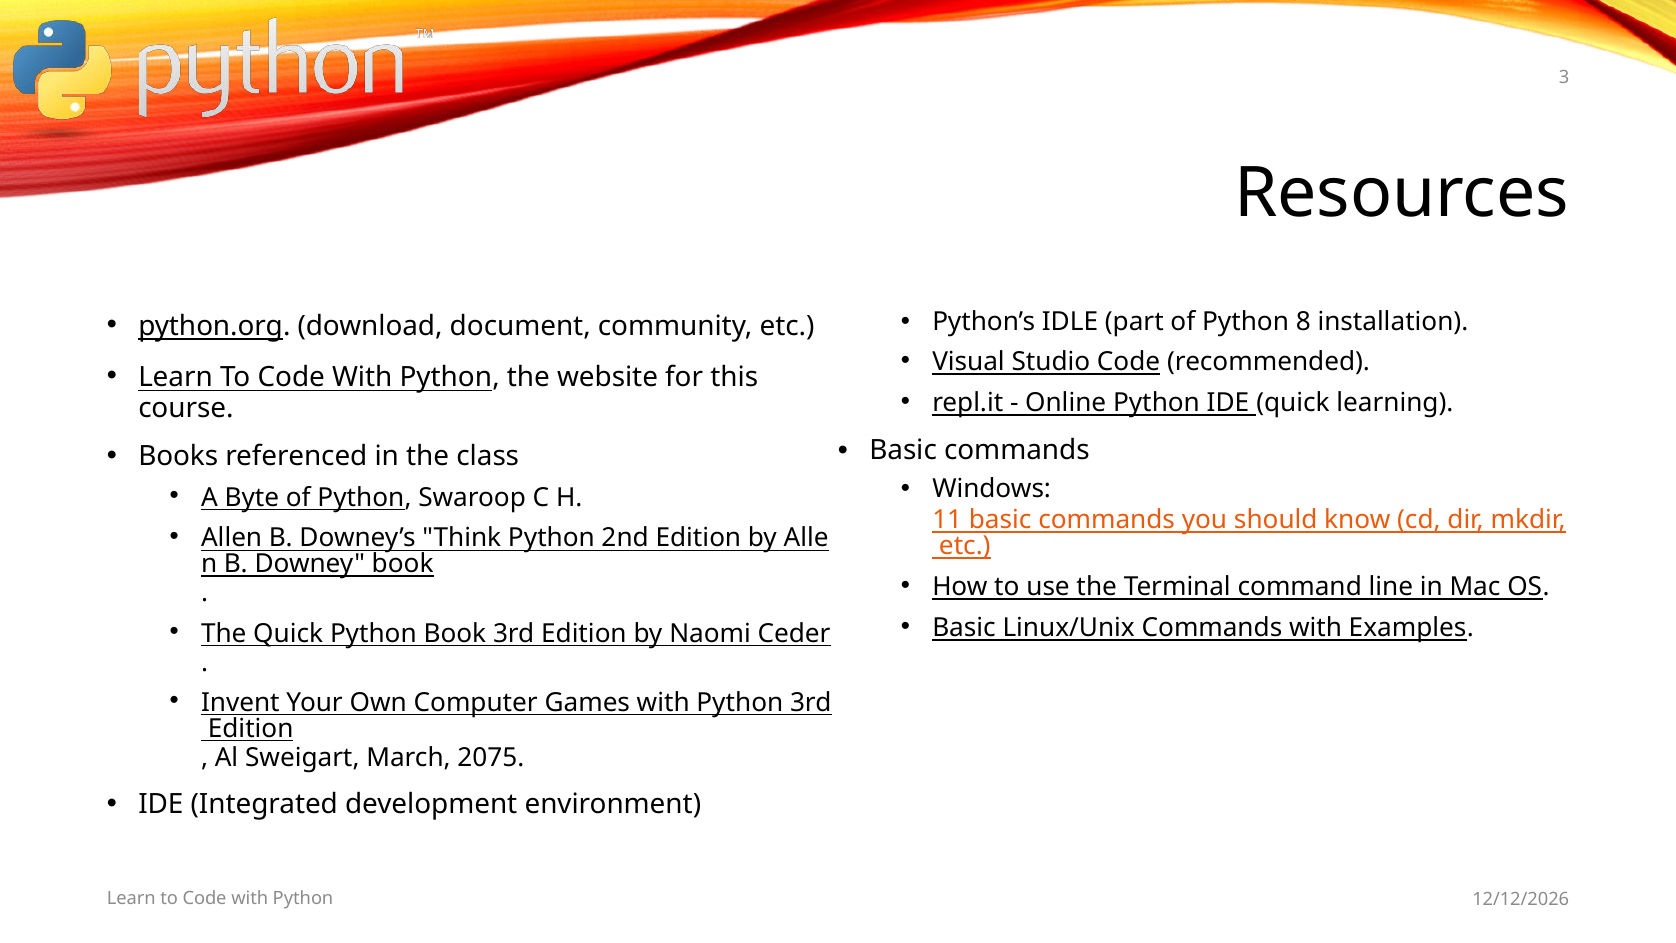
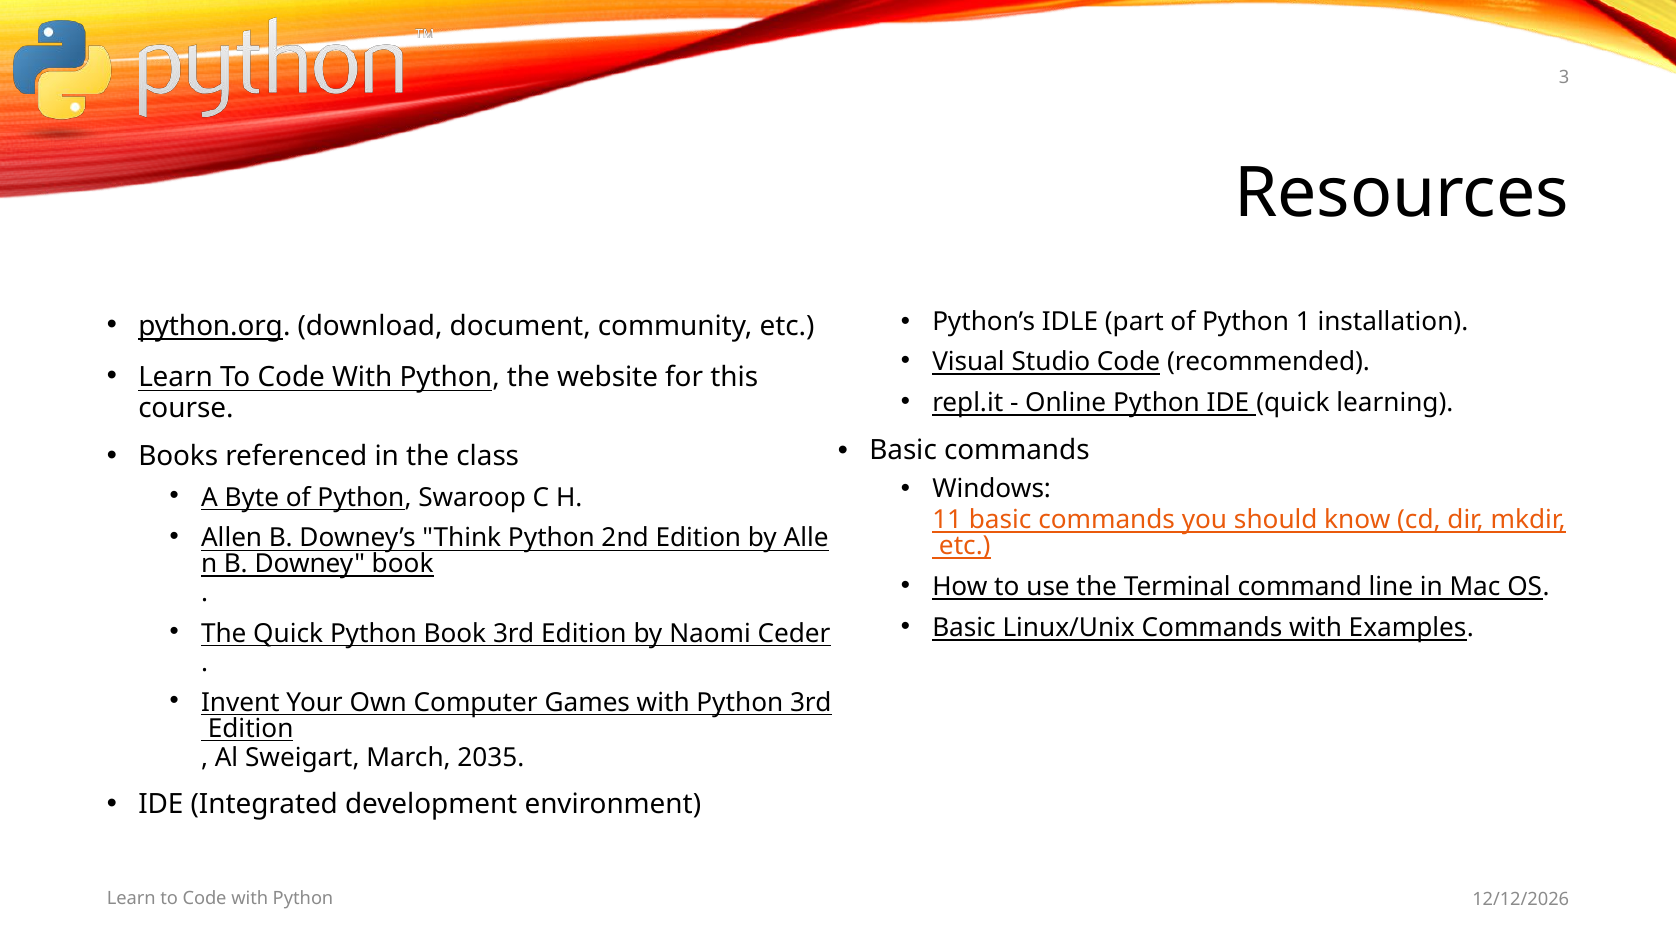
8: 8 -> 1
2075: 2075 -> 2035
